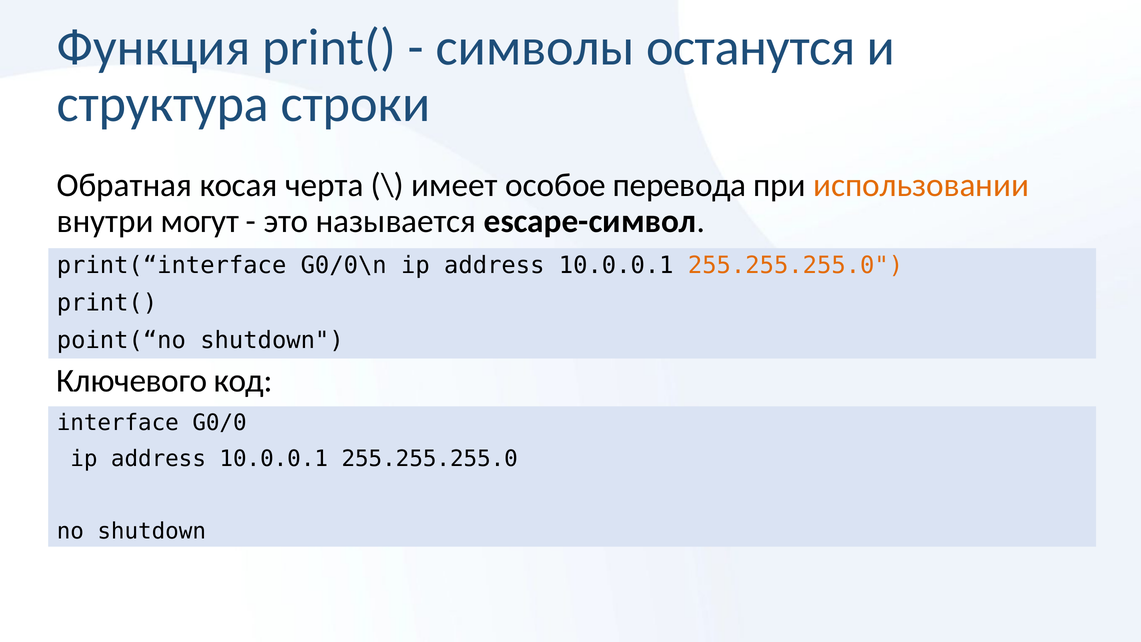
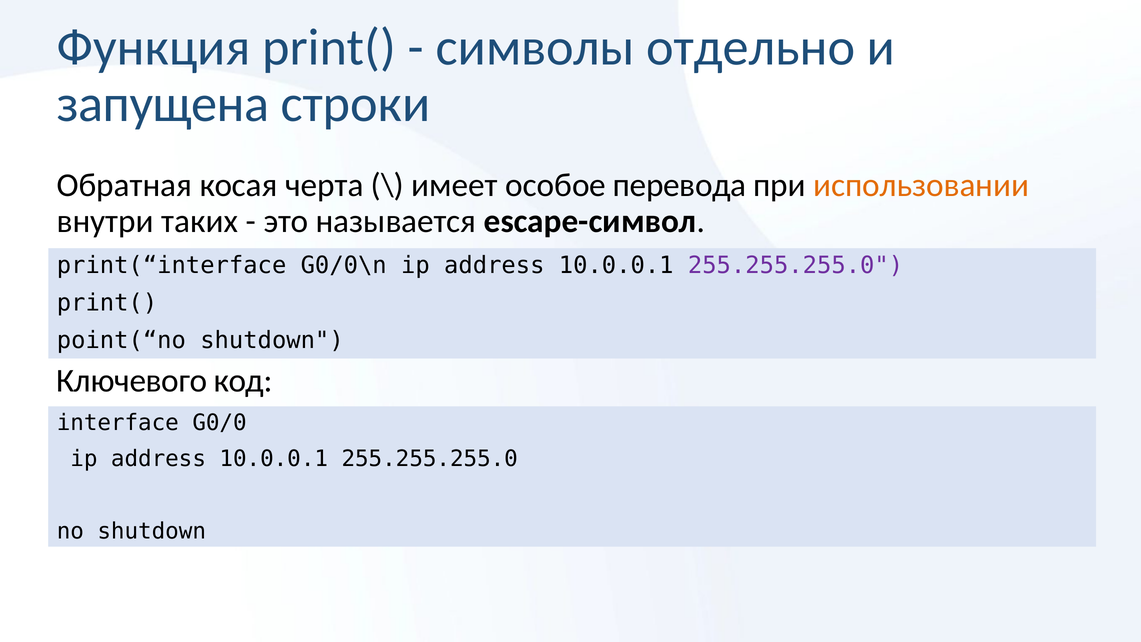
останутся: останутся -> отдельно
структура: структура -> запущена
могут: могут -> таких
255.255.255.0 at (796, 265) colour: orange -> purple
